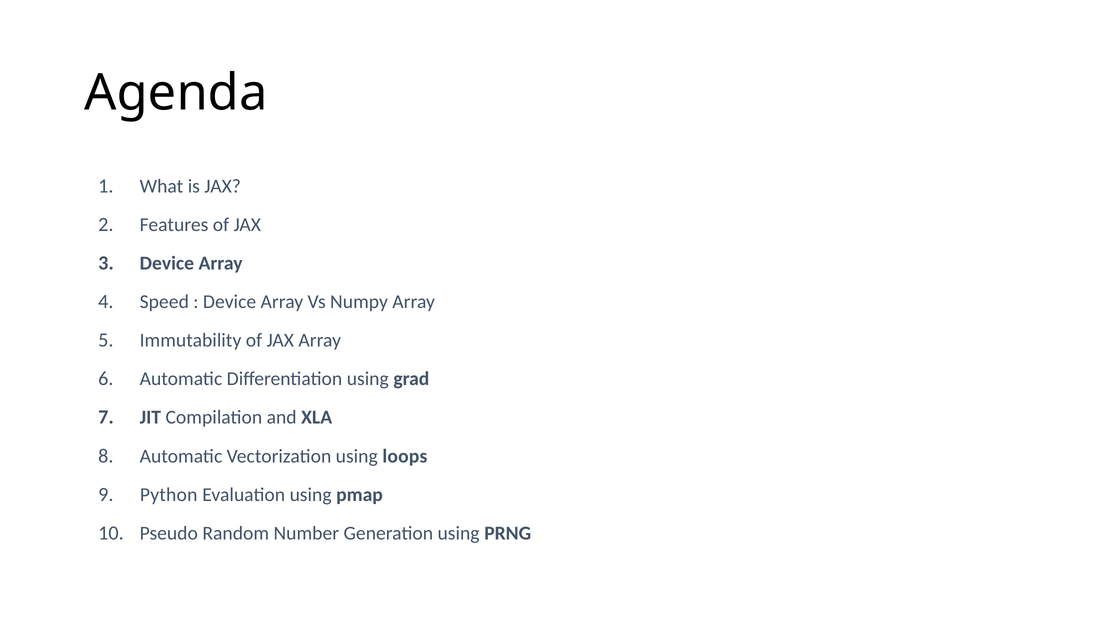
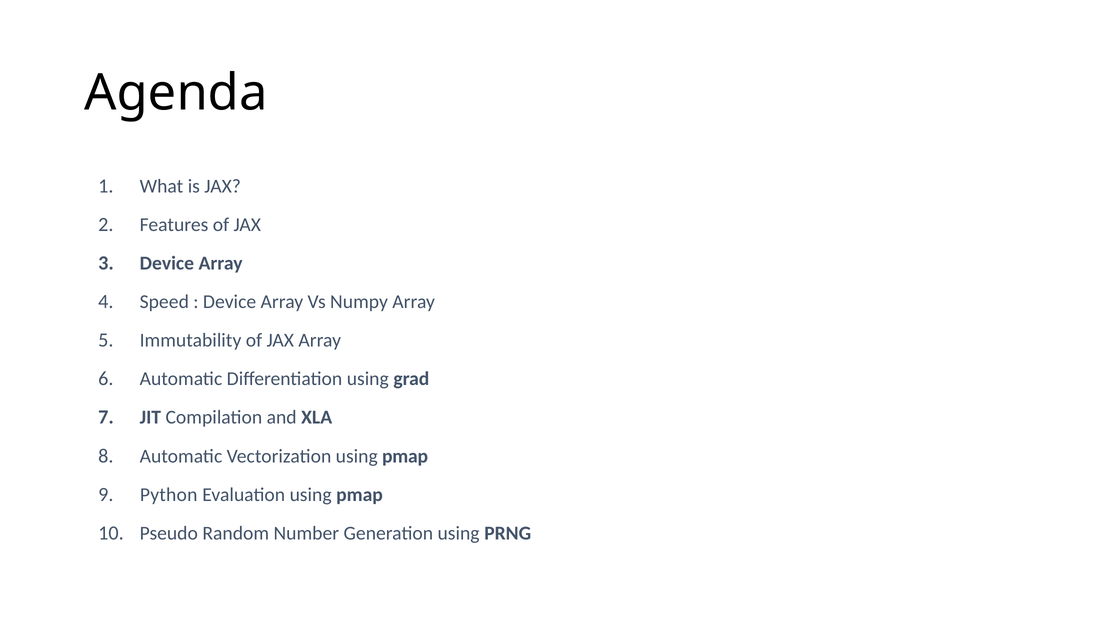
Vectorization using loops: loops -> pmap
